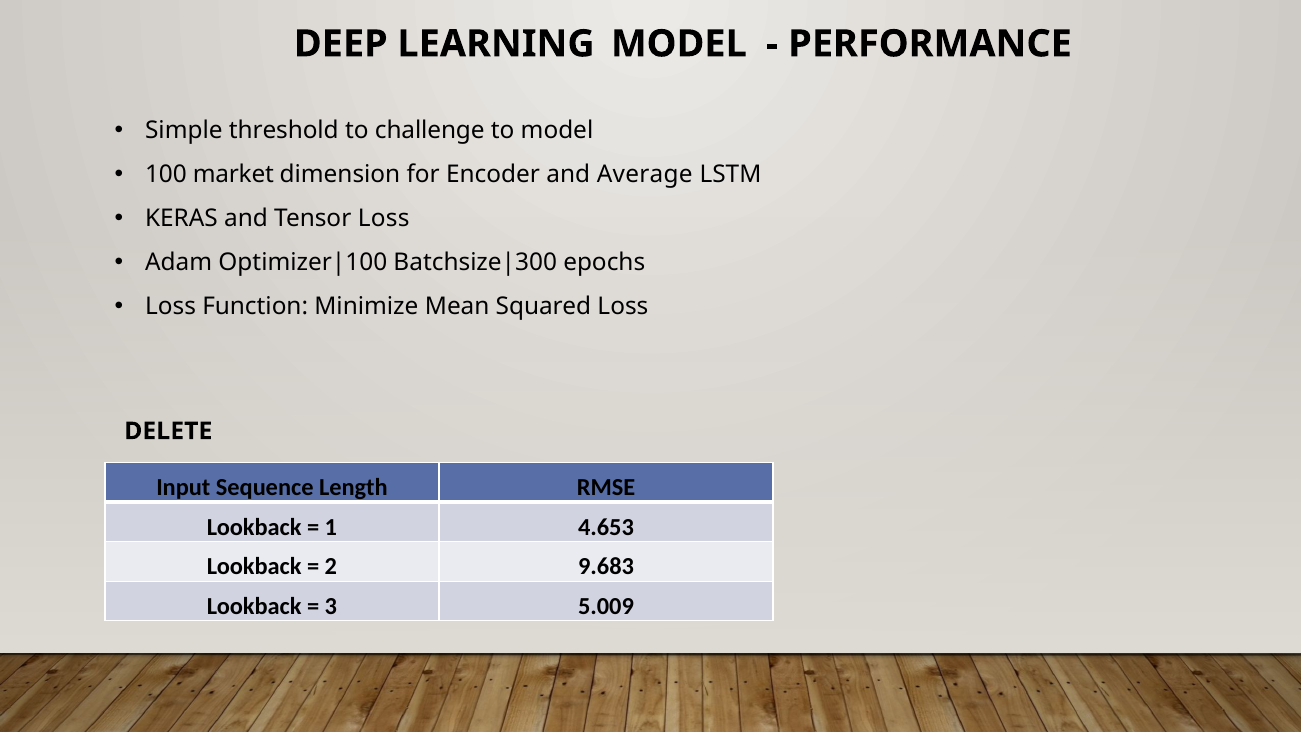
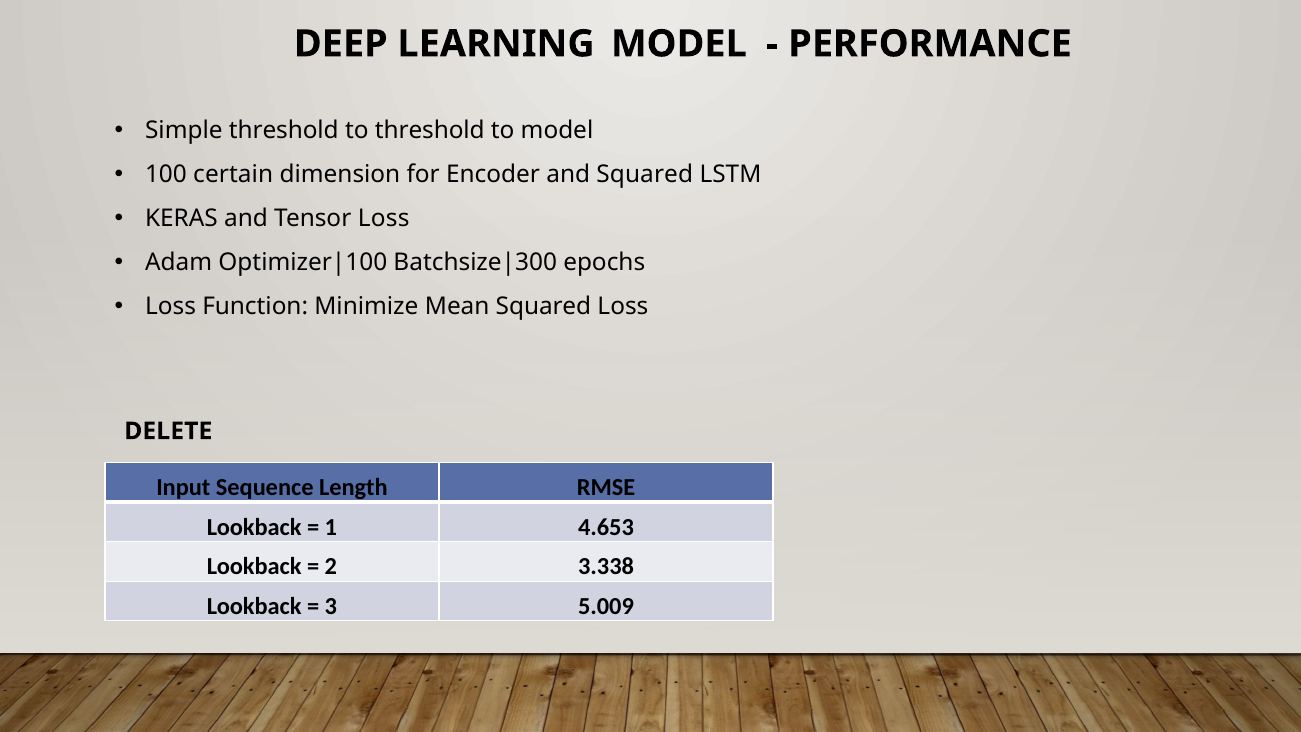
to challenge: challenge -> threshold
market: market -> certain
and Average: Average -> Squared
9.683: 9.683 -> 3.338
